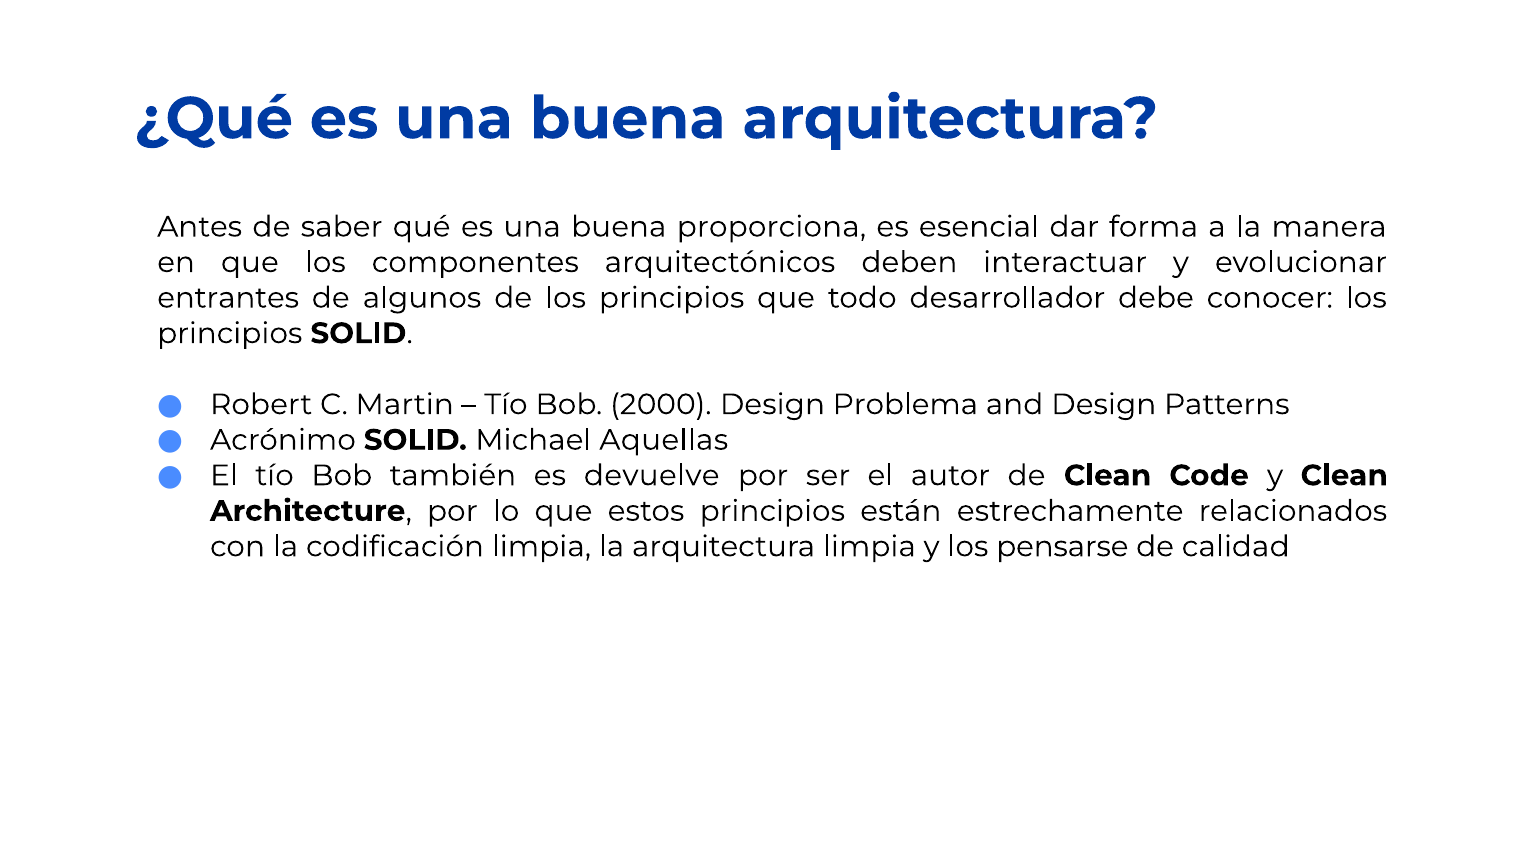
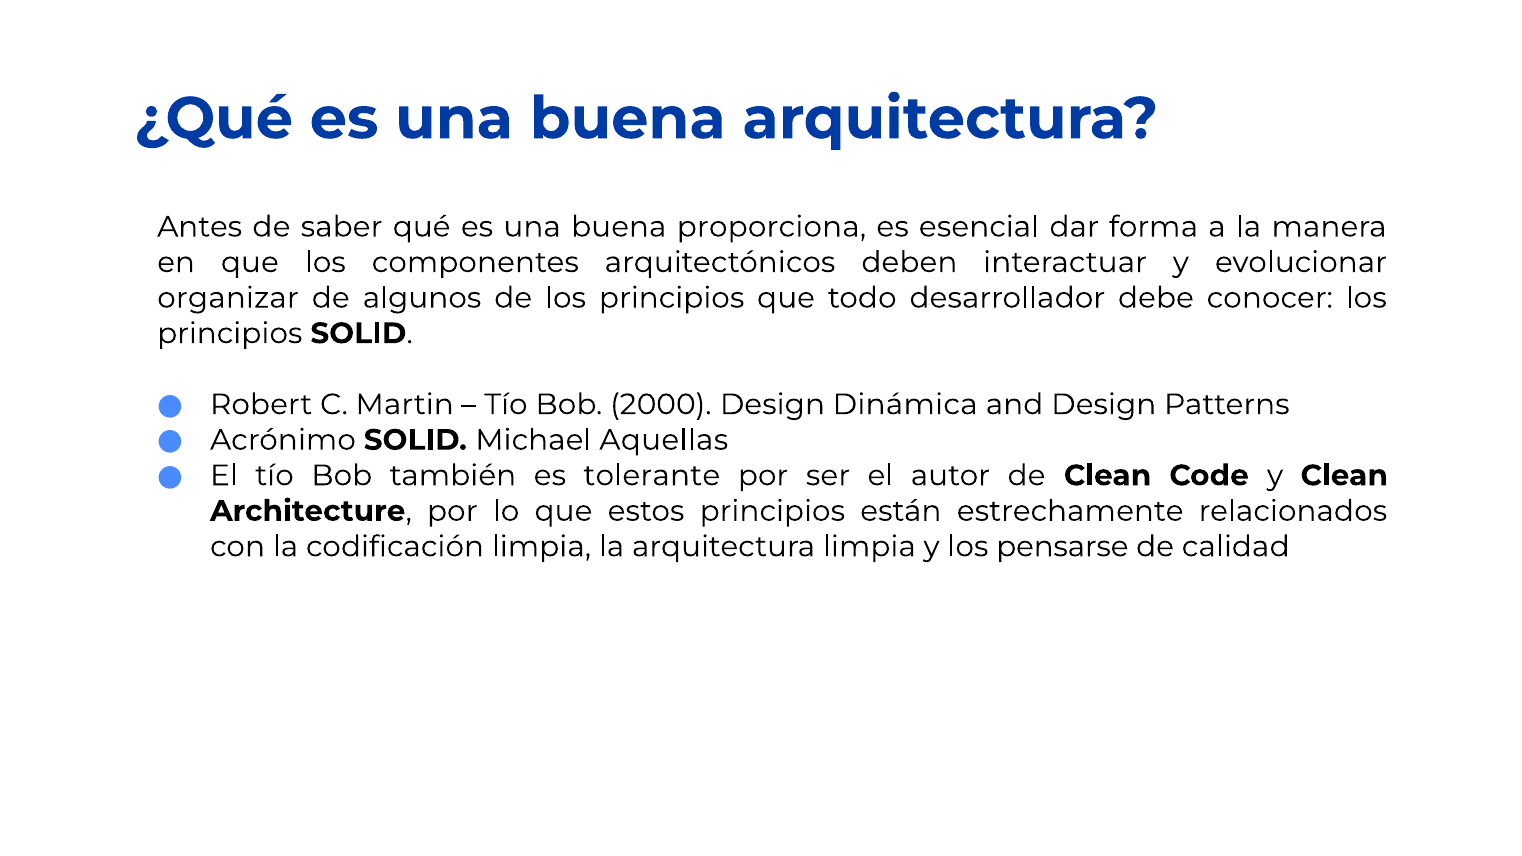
entrantes: entrantes -> organizar
Problema: Problema -> Dinámica
devuelve: devuelve -> tolerante
